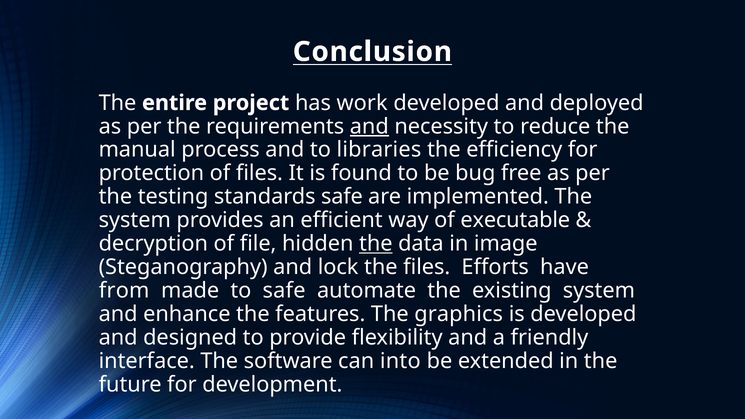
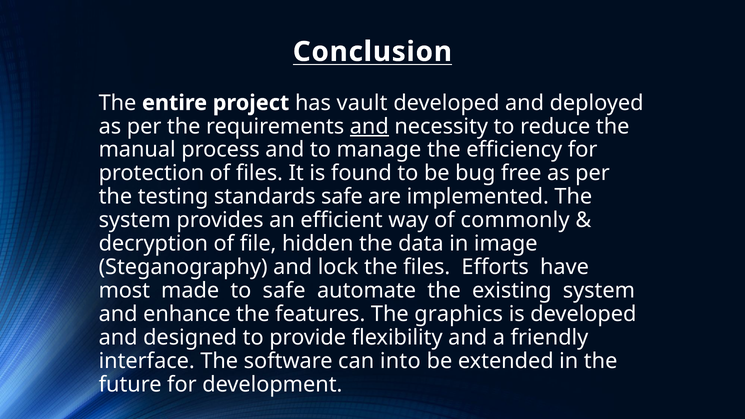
work: work -> vault
libraries: libraries -> manage
executable: executable -> commonly
the at (376, 244) underline: present -> none
from: from -> most
